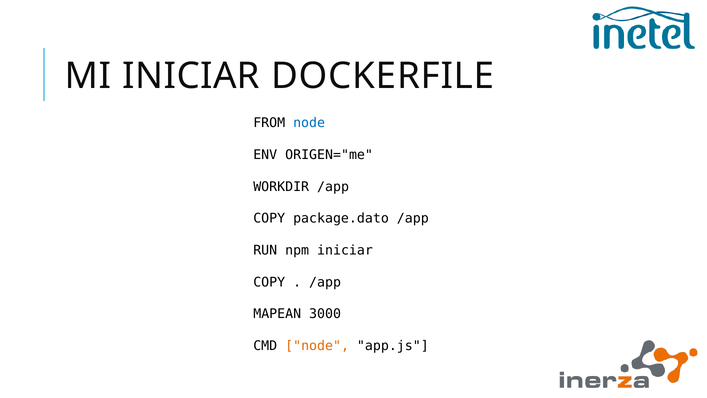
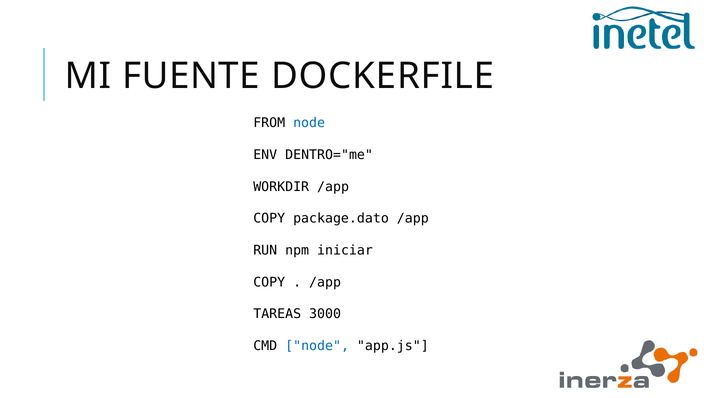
MI INICIAR: INICIAR -> FUENTE
ORIGEN="me: ORIGEN="me -> DENTRO="me
MAPEAN: MAPEAN -> TAREAS
node at (317, 346) colour: orange -> blue
